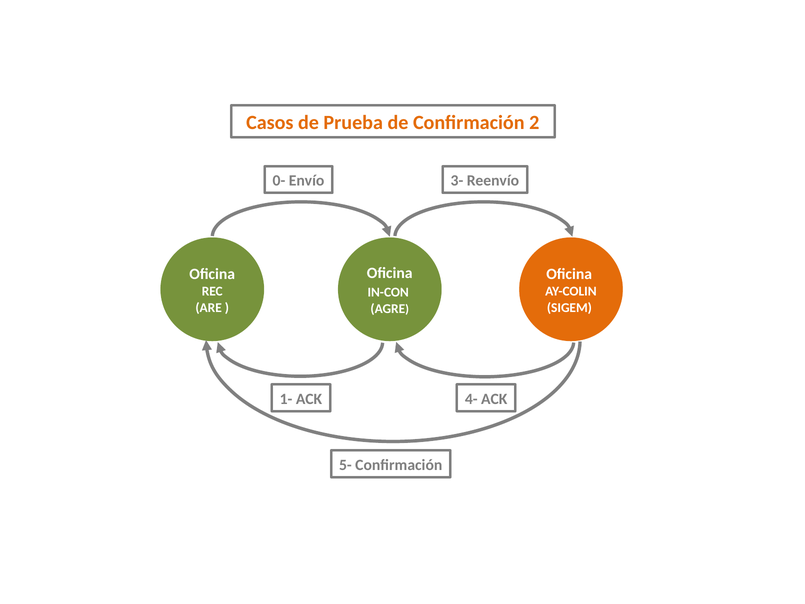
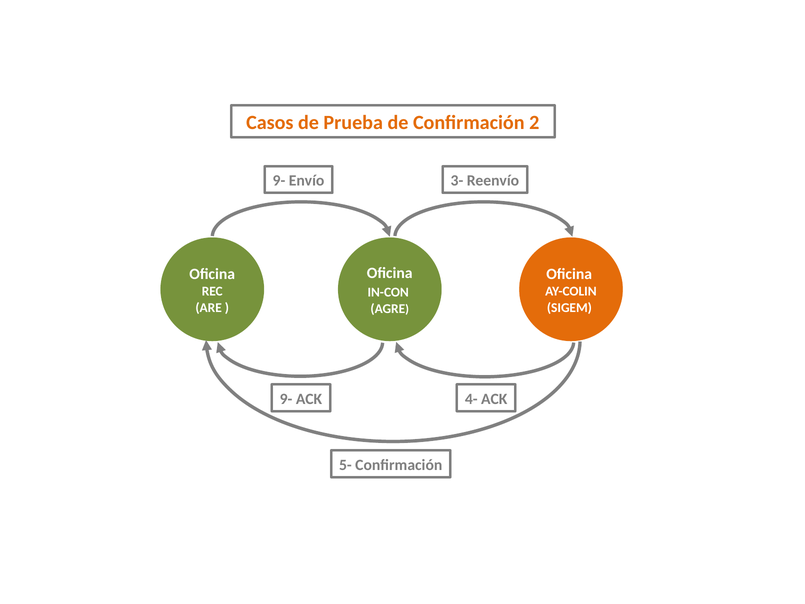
0- at (279, 181): 0- -> 9-
1- at (286, 399): 1- -> 9-
